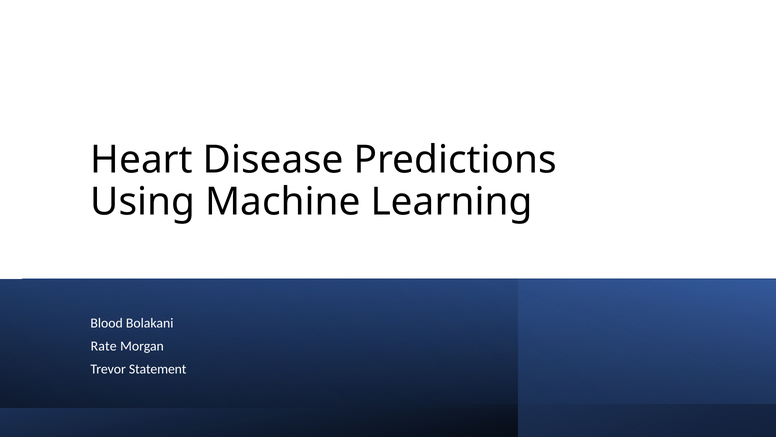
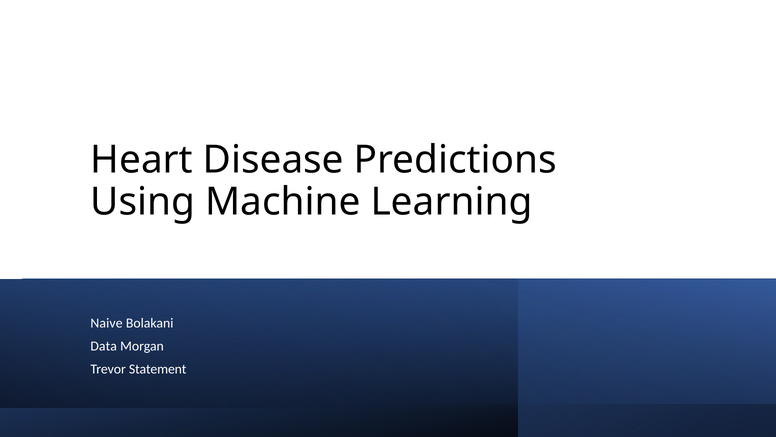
Blood: Blood -> Naive
Rate: Rate -> Data
